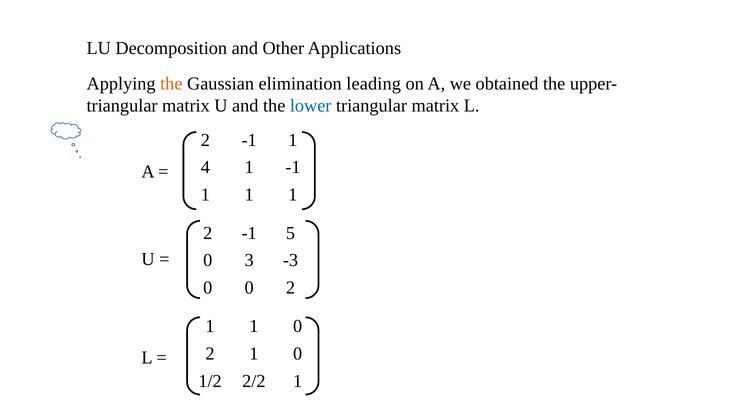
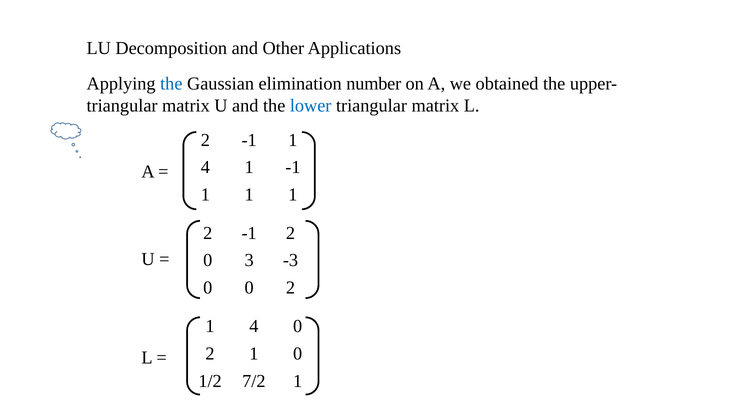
the at (171, 84) colour: orange -> blue
leading: leading -> number
-1 5: 5 -> 2
1 at (254, 326): 1 -> 4
2/2: 2/2 -> 7/2
